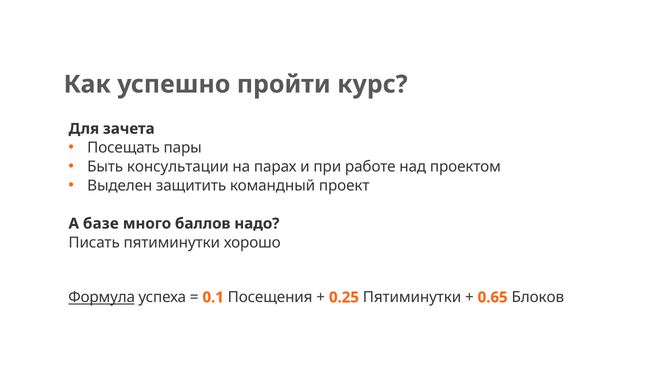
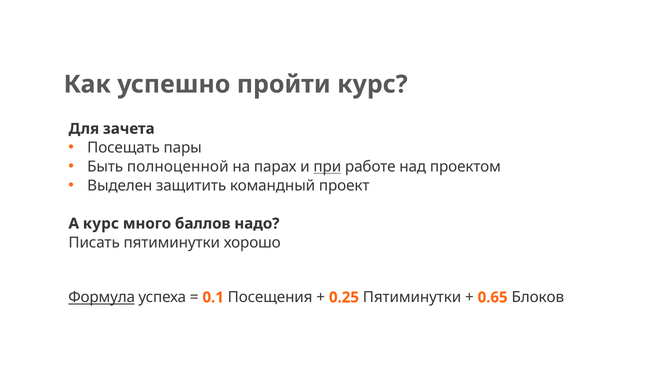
консультации: консультации -> полноценной
при underline: none -> present
А базе: базе -> курс
